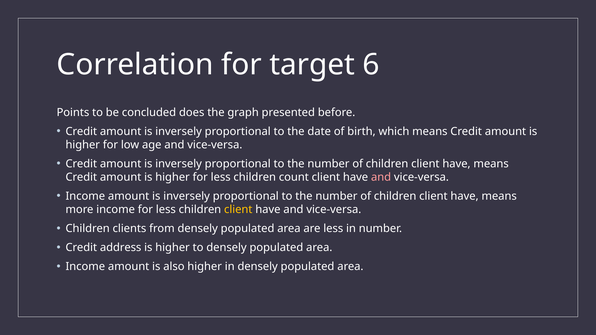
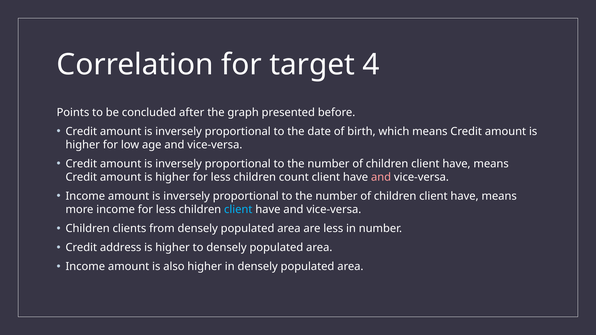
6: 6 -> 4
does: does -> after
client at (238, 210) colour: yellow -> light blue
